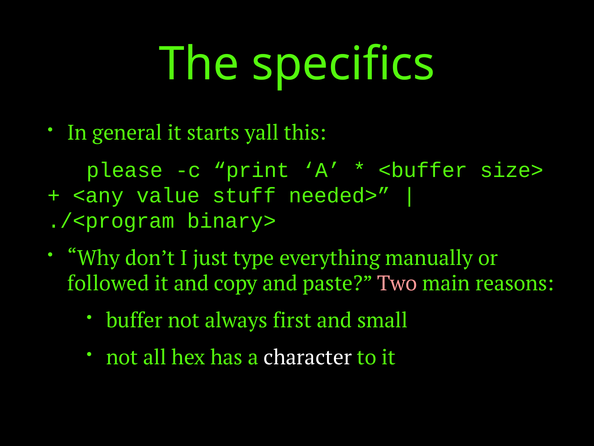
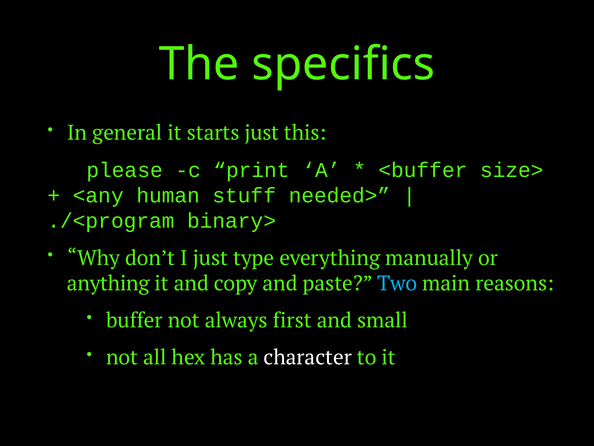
starts yall: yall -> just
value: value -> human
followed: followed -> anything
Two colour: pink -> light blue
